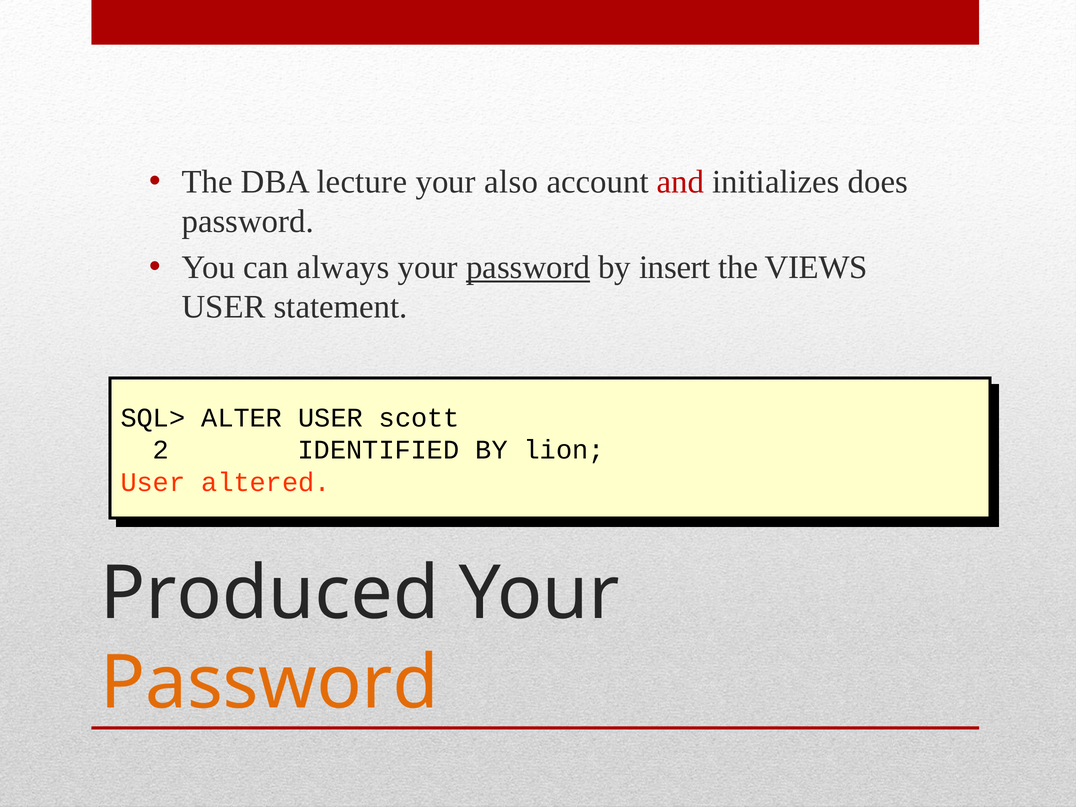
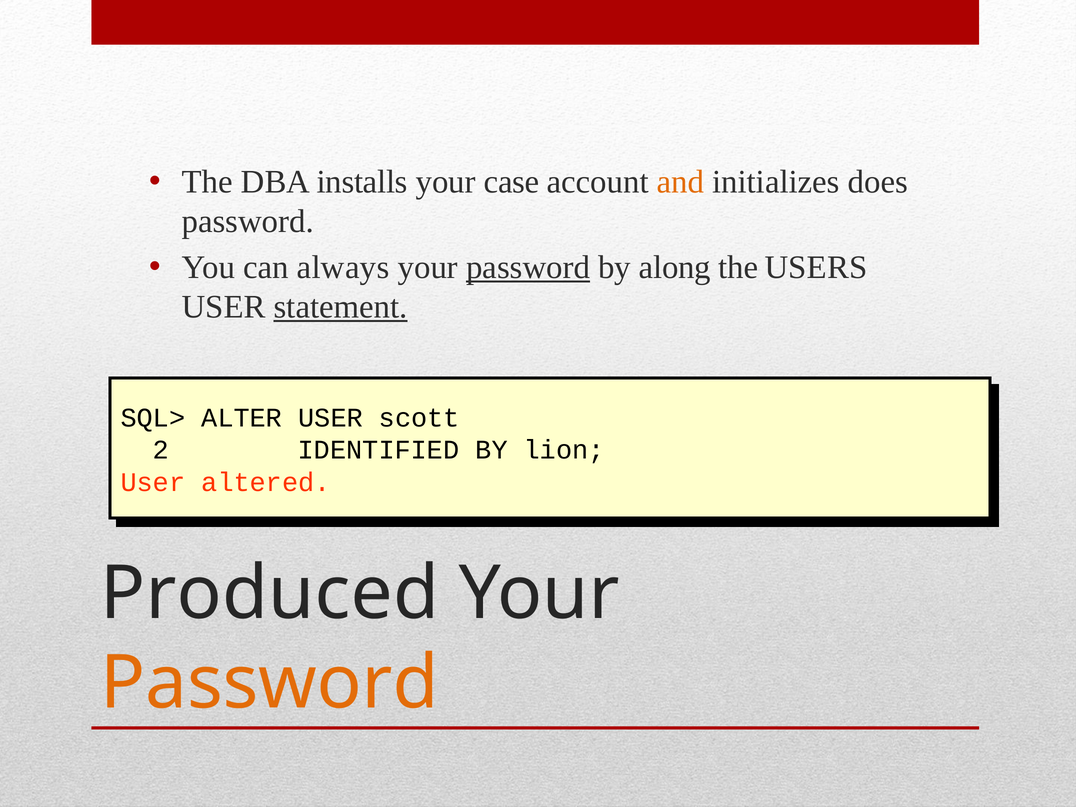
lecture: lecture -> installs
also: also -> case
and colour: red -> orange
insert: insert -> along
VIEWS: VIEWS -> USERS
statement underline: none -> present
